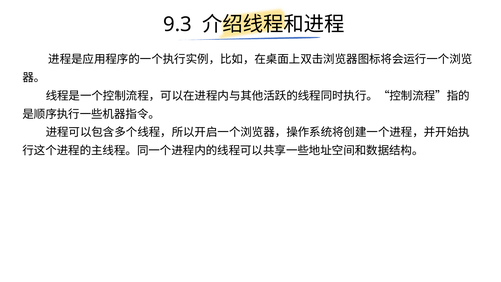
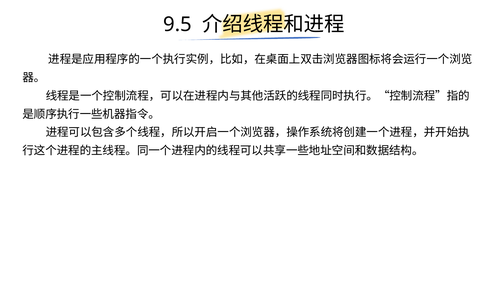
9.3: 9.3 -> 9.5
